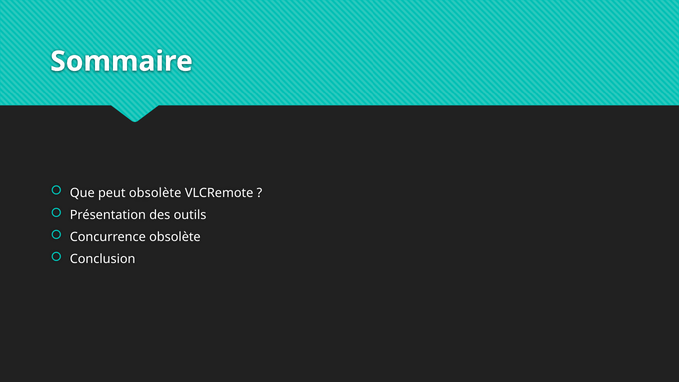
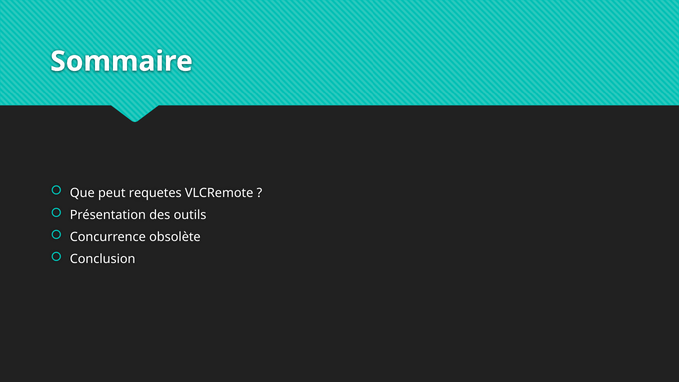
peut obsolète: obsolète -> requetes
